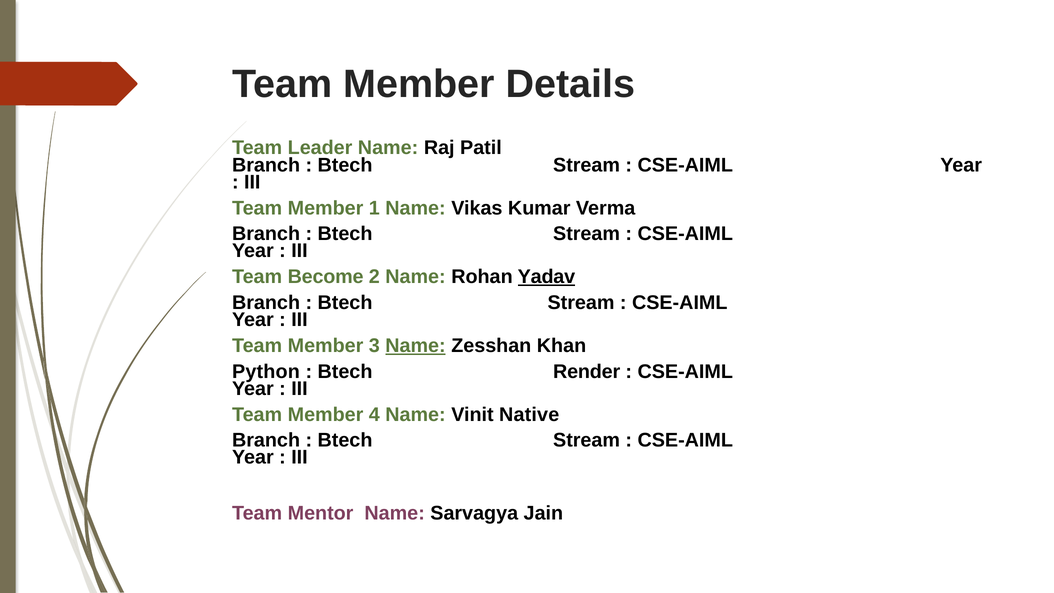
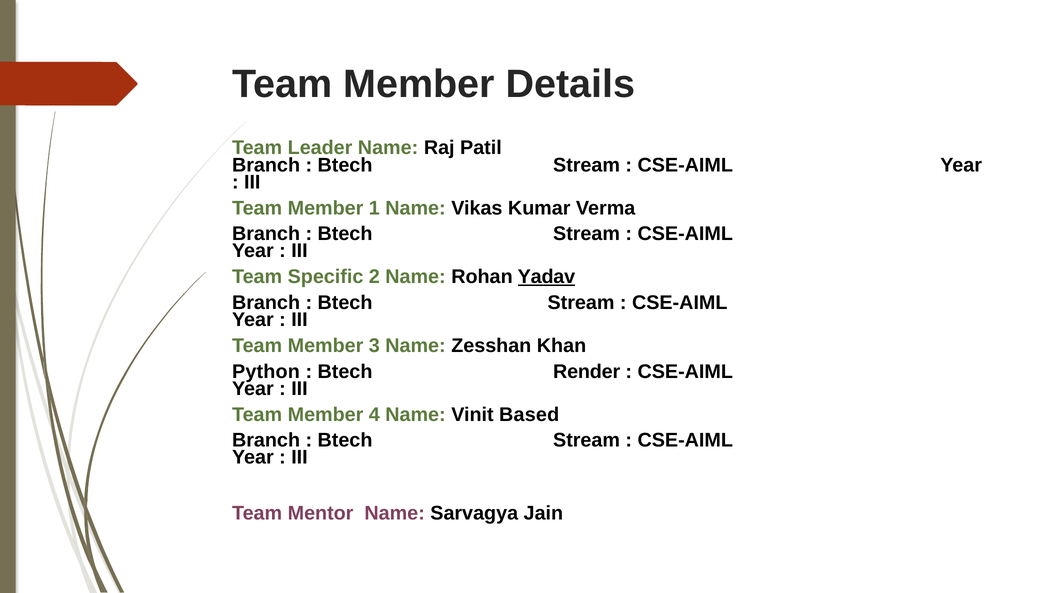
Become: Become -> Specific
Name at (415, 346) underline: present -> none
Native: Native -> Based
